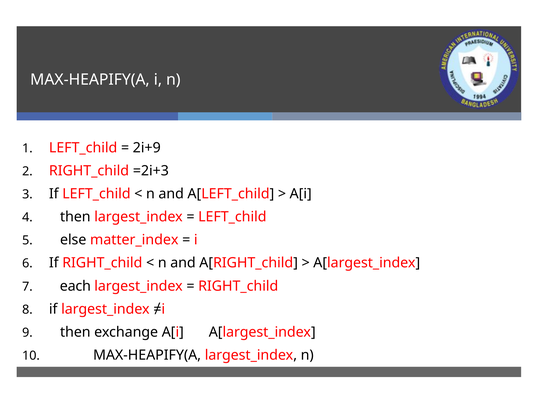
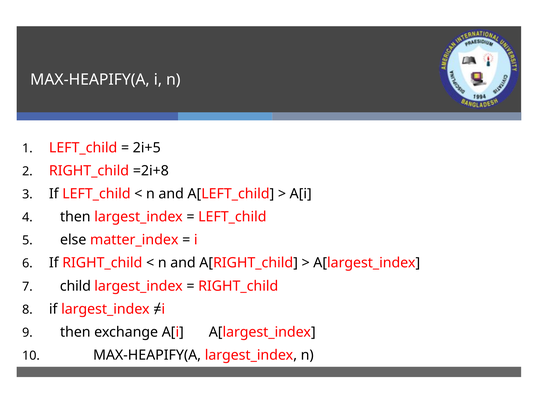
2i+9: 2i+9 -> 2i+5
=2i+3: =2i+3 -> =2i+8
each: each -> child
